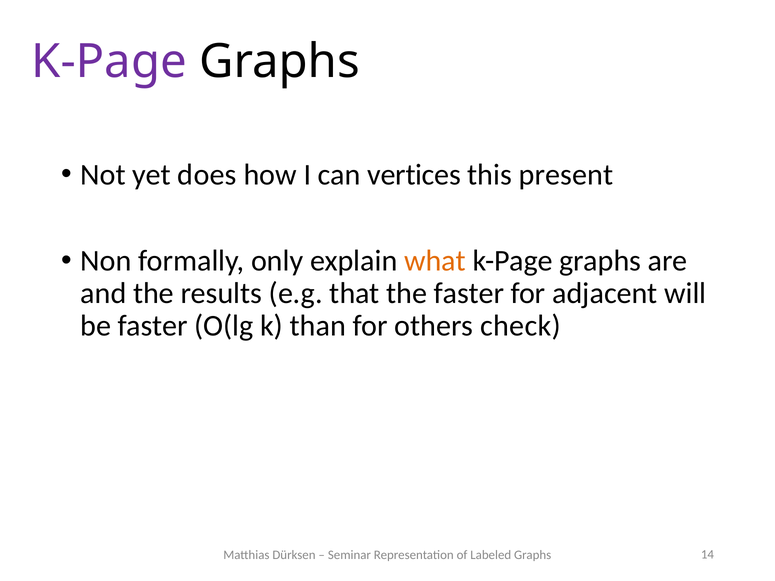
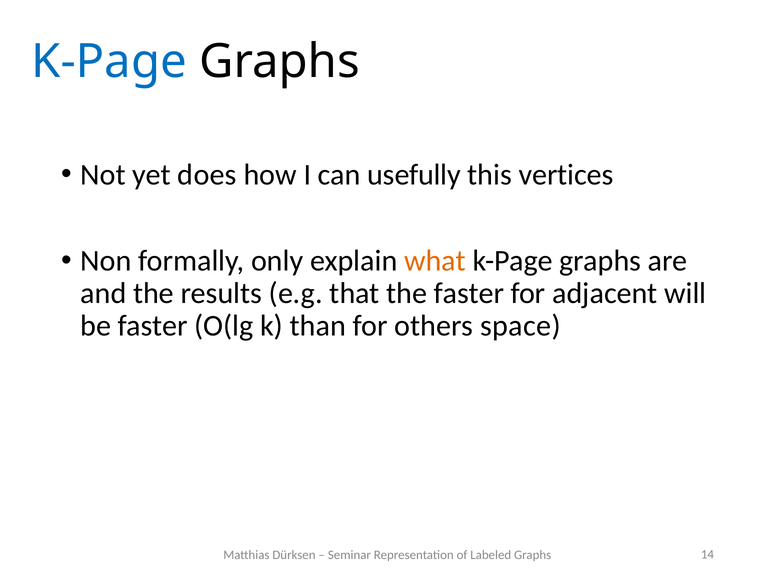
K-Page at (109, 62) colour: purple -> blue
vertices: vertices -> usefully
present: present -> vertices
check: check -> space
